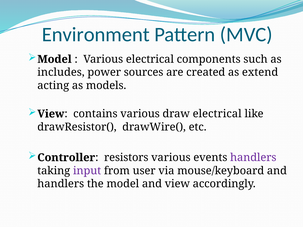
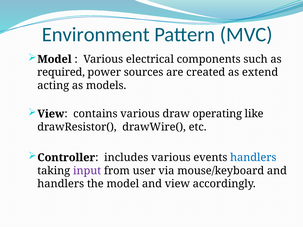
includes: includes -> required
draw electrical: electrical -> operating
resistors: resistors -> includes
handlers at (253, 158) colour: purple -> blue
